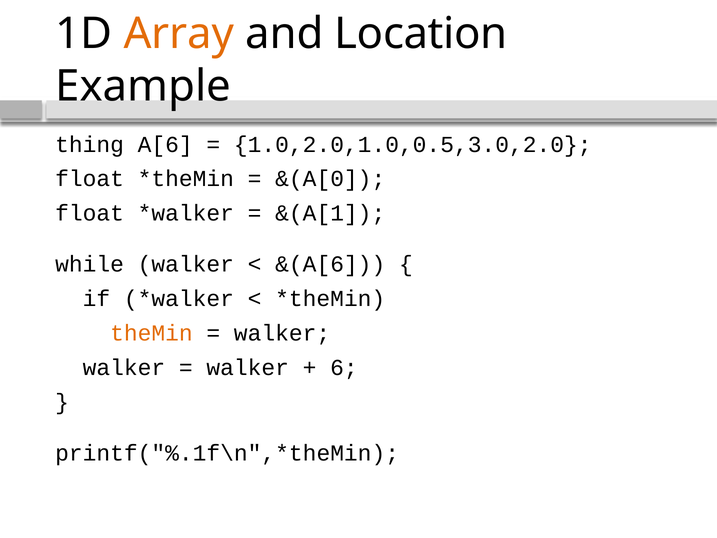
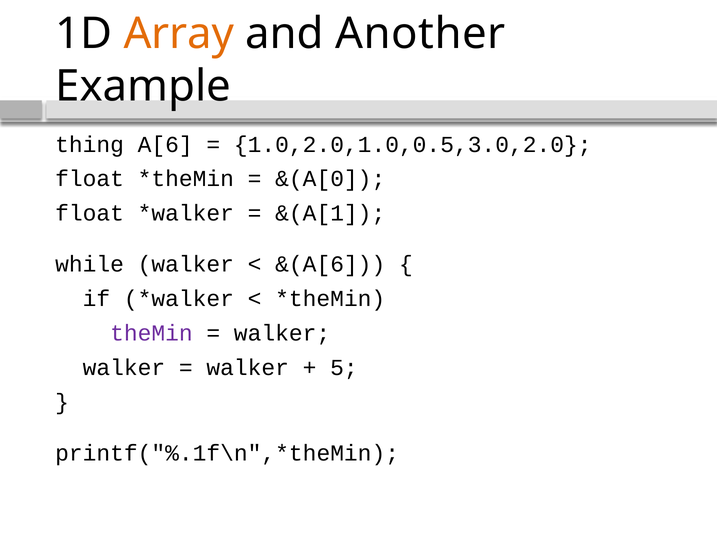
Location: Location -> Another
theMin colour: orange -> purple
6: 6 -> 5
